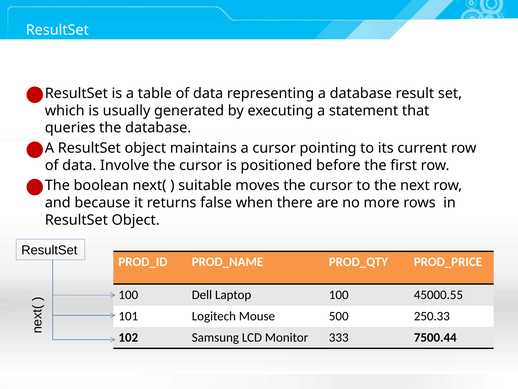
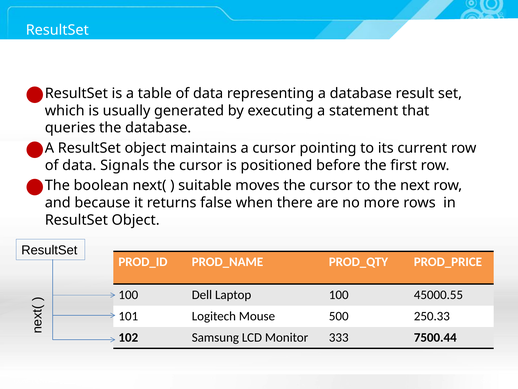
Involve: Involve -> Signals
